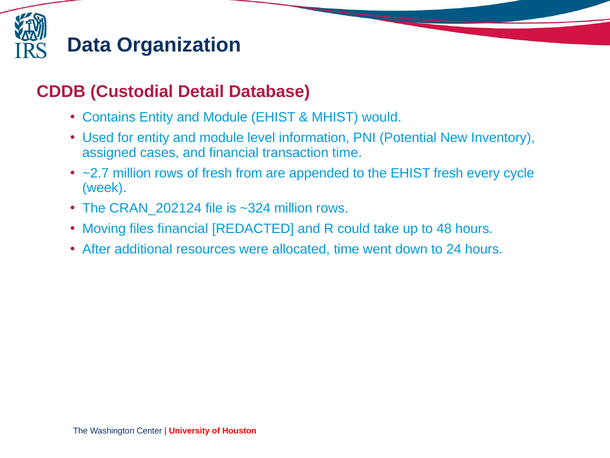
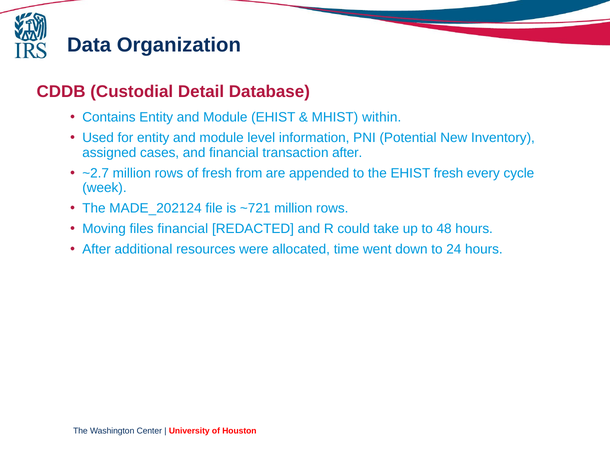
would: would -> within
transaction time: time -> after
CRAN_202124: CRAN_202124 -> MADE_202124
~324: ~324 -> ~721
